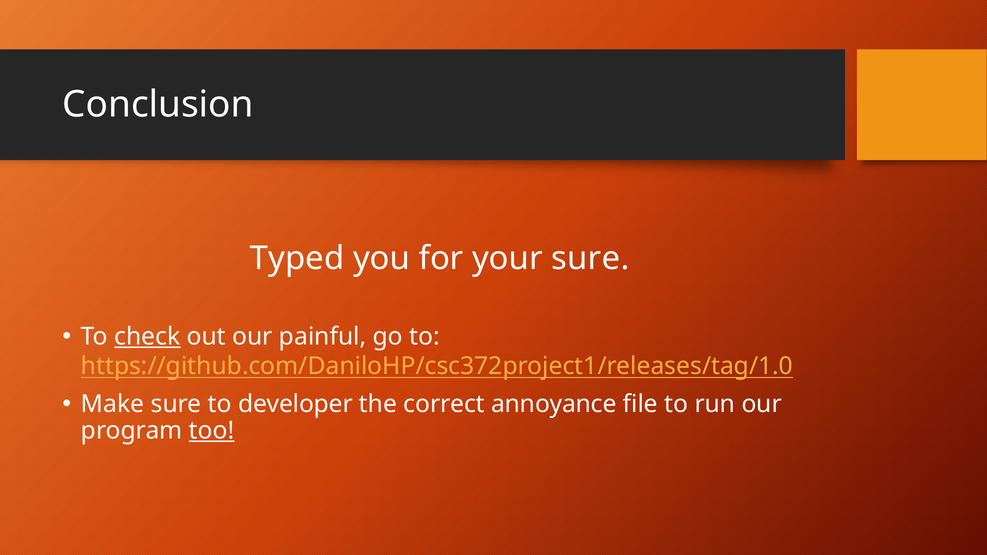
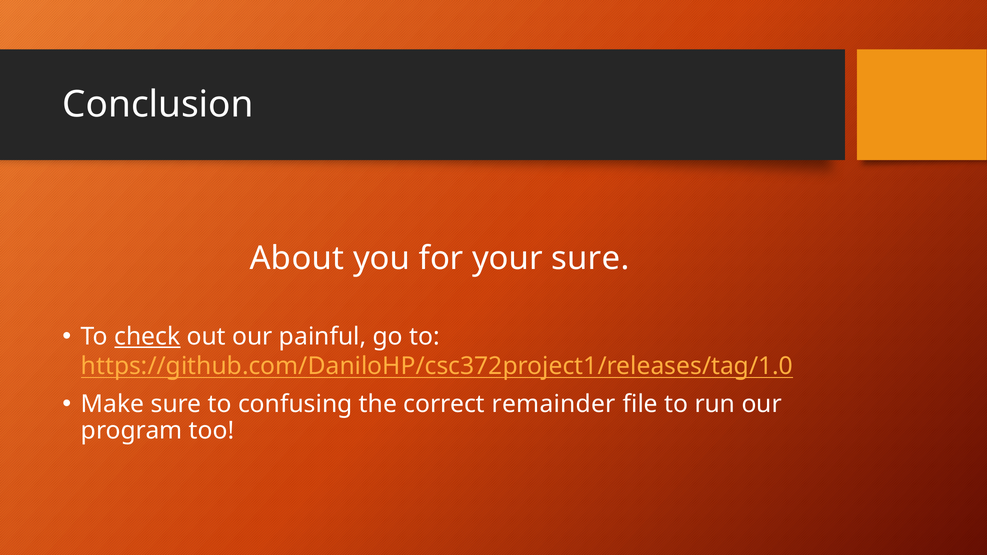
Typed: Typed -> About
developer: developer -> confusing
annoyance: annoyance -> remainder
too underline: present -> none
